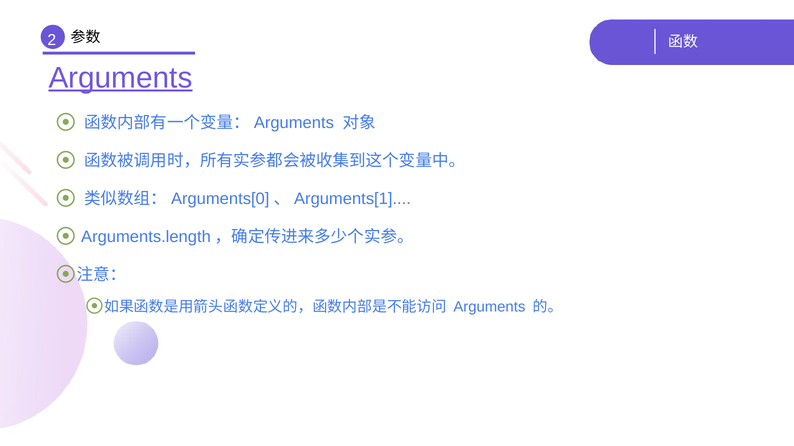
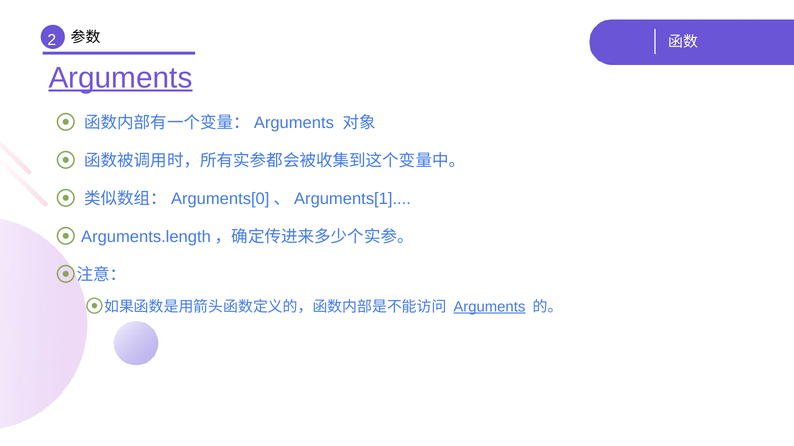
Arguments at (489, 307) underline: none -> present
